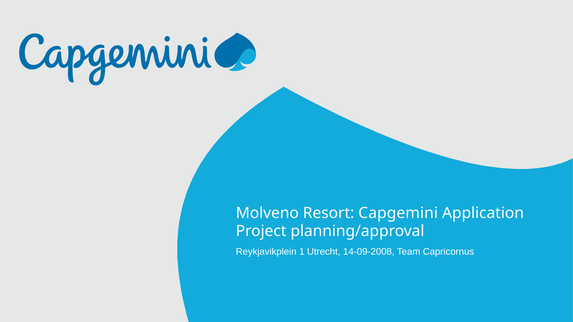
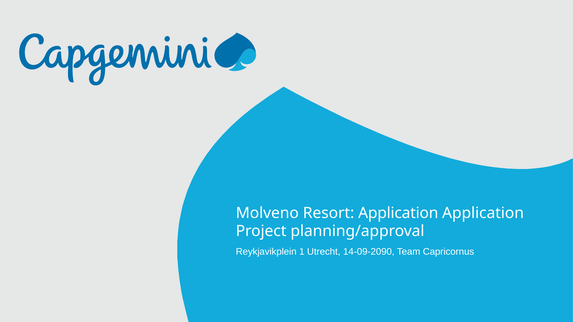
Resort Capgemini: Capgemini -> Application
14-09-2008: 14-09-2008 -> 14-09-2090
